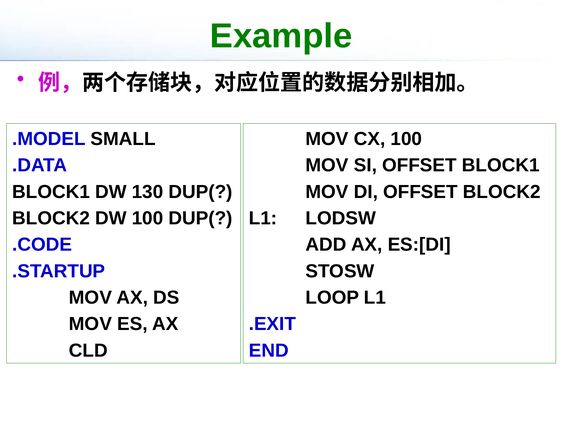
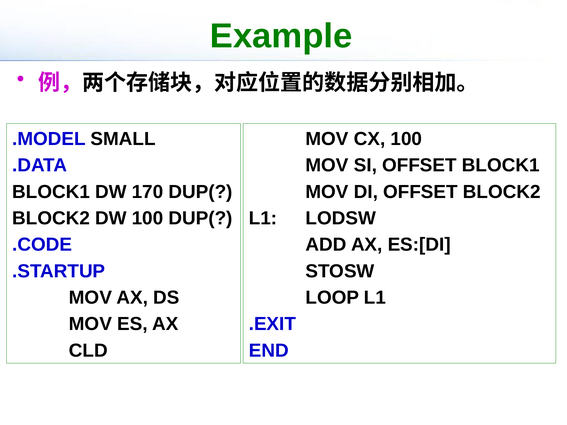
130: 130 -> 170
